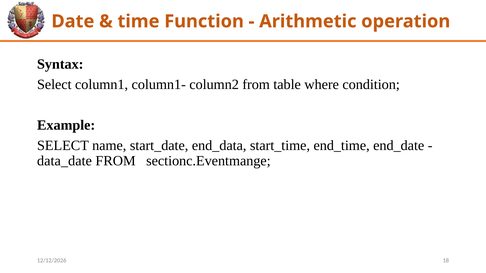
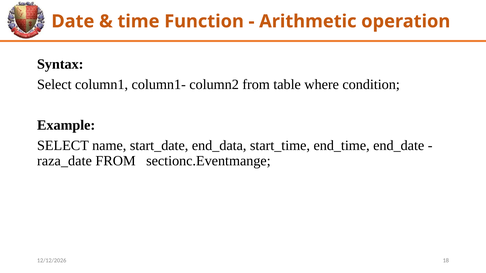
data_date: data_date -> raza_date
